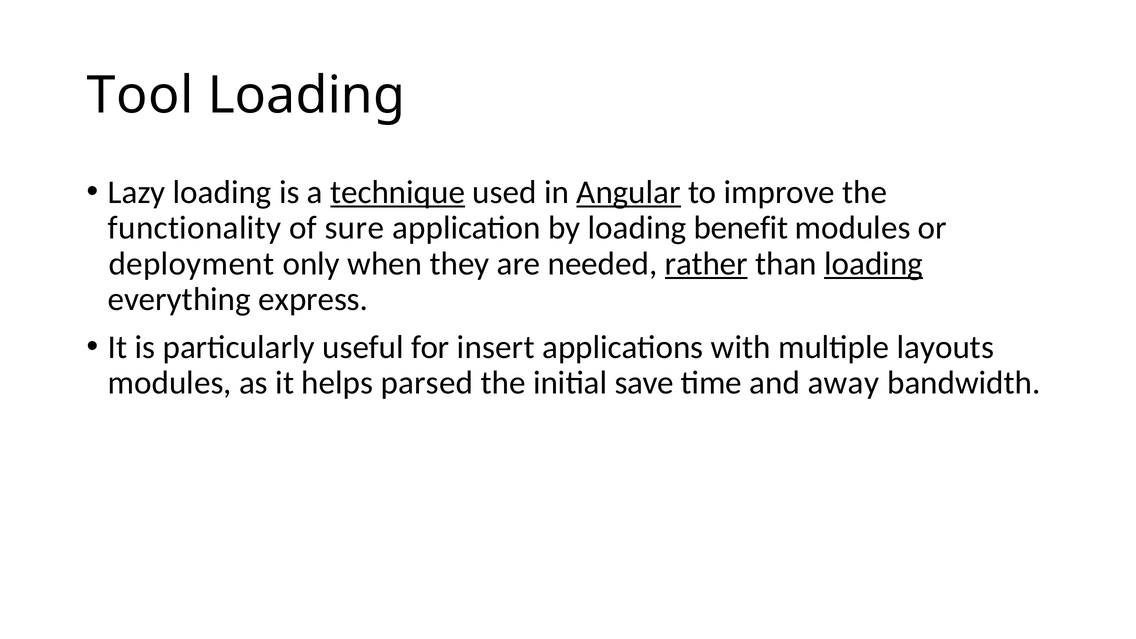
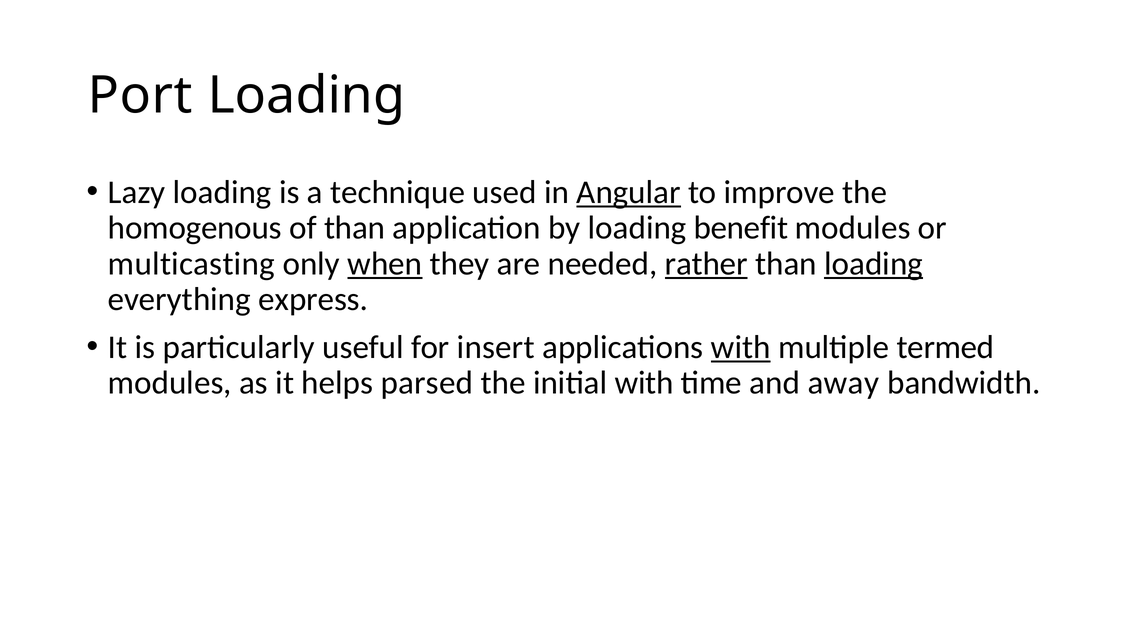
Tool: Tool -> Port
technique underline: present -> none
functionality: functionality -> homogenous
of sure: sure -> than
deployment: deployment -> multicasting
when underline: none -> present
with at (741, 347) underline: none -> present
layouts: layouts -> termed
initial save: save -> with
